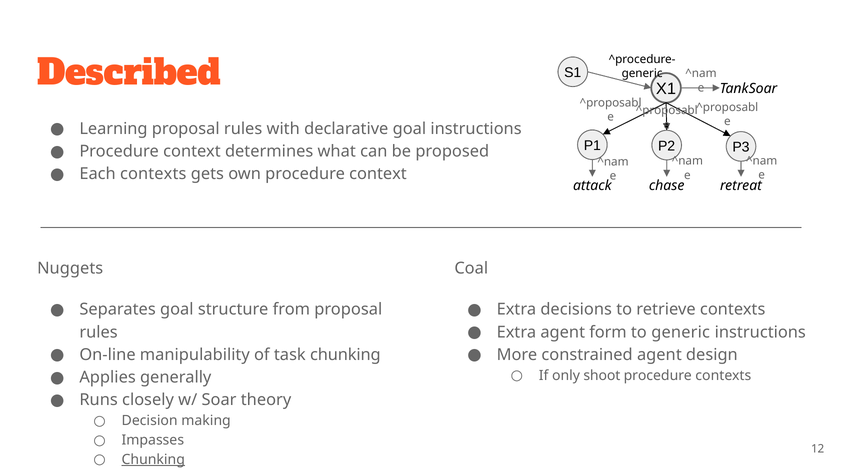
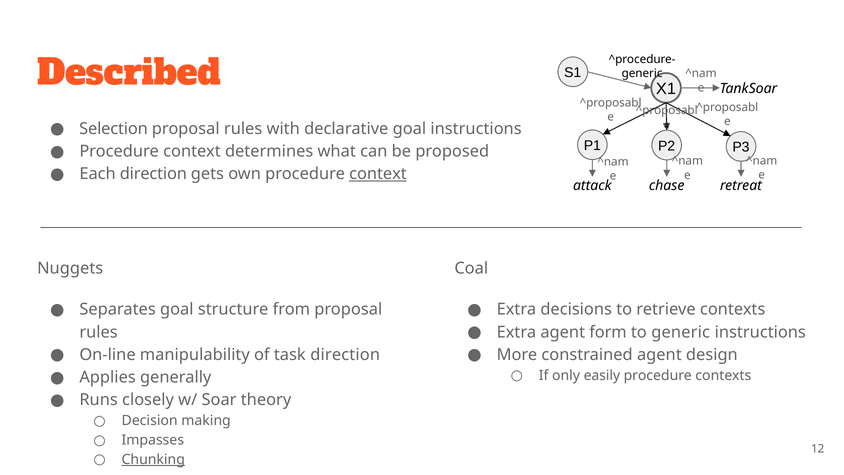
Learning: Learning -> Selection
Each contexts: contexts -> direction
context at (378, 174) underline: none -> present
task chunking: chunking -> direction
shoot: shoot -> easily
